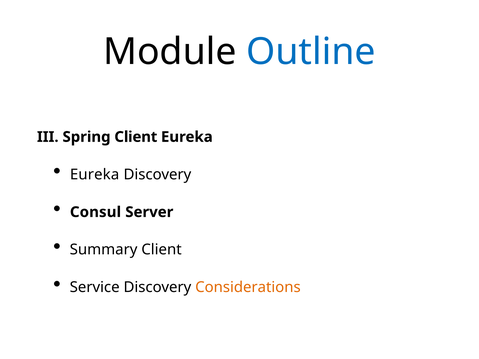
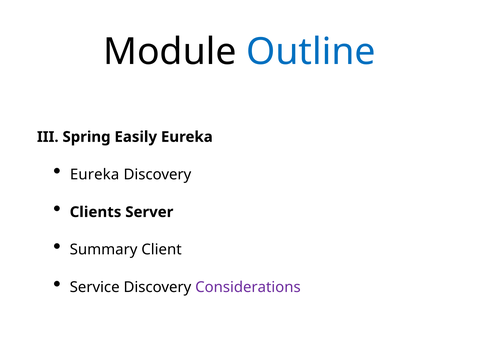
Spring Client: Client -> Easily
Consul: Consul -> Clients
Considerations colour: orange -> purple
